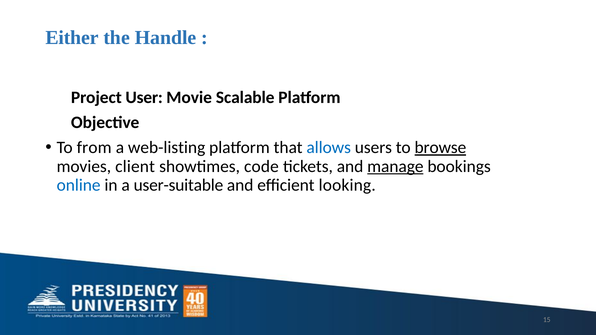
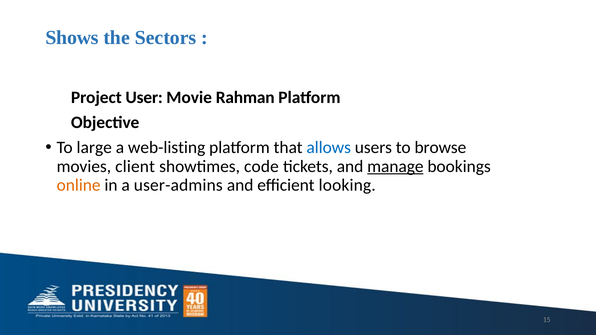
Either: Either -> Shows
Handle: Handle -> Sectors
Scalable: Scalable -> Rahman
from: from -> large
browse underline: present -> none
online colour: blue -> orange
user-suitable: user-suitable -> user-admins
